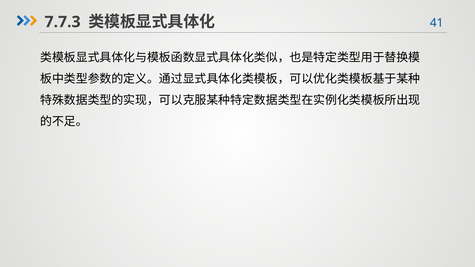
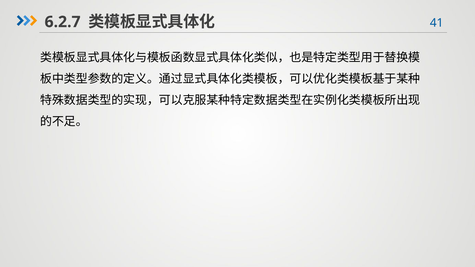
7.7.3: 7.7.3 -> 6.2.7
